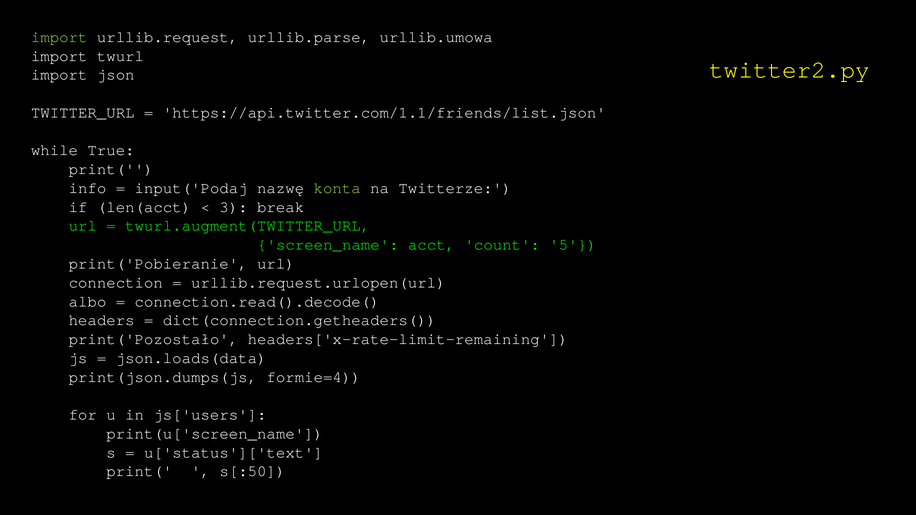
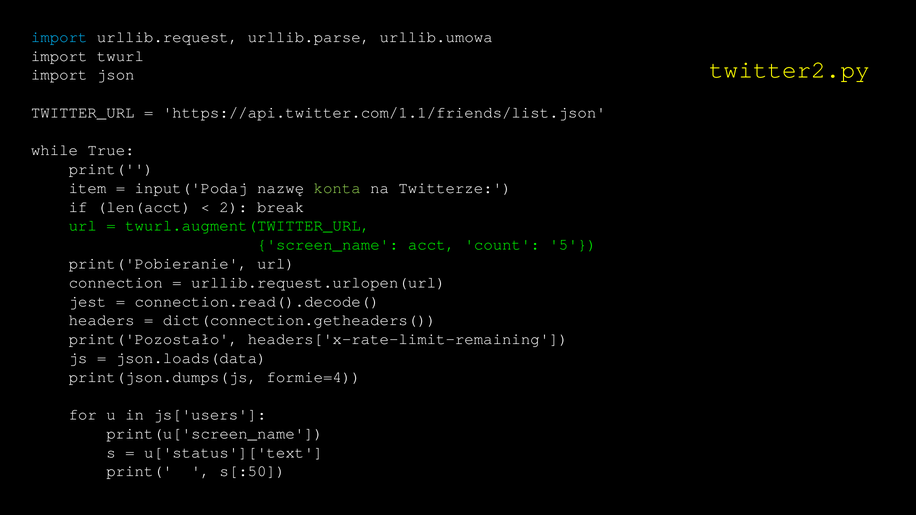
import at (59, 37) colour: light green -> light blue
info: info -> item
3: 3 -> 2
albo: albo -> jest
